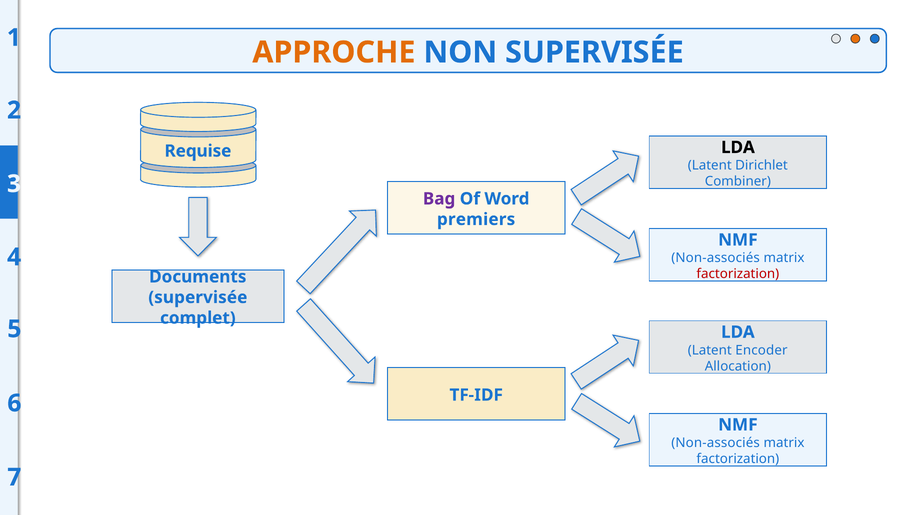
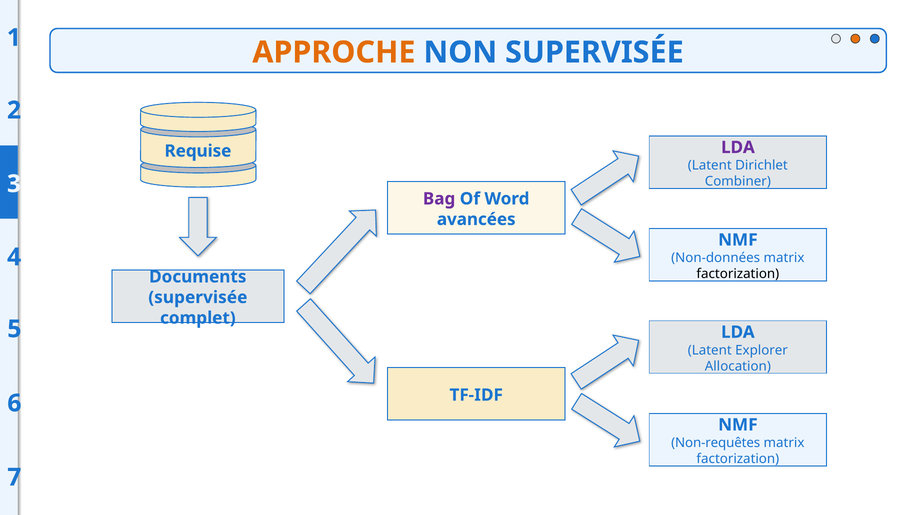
LDA at (738, 147) colour: black -> purple
premiers: premiers -> avancées
Non-associés at (716, 258): Non-associés -> Non-données
factorization at (738, 274) colour: red -> black
Encoder: Encoder -> Explorer
Non-associés at (716, 443): Non-associés -> Non-requêtes
